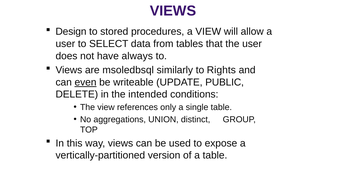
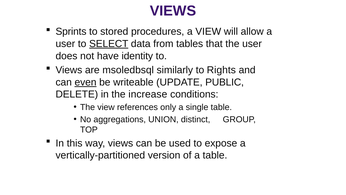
Design: Design -> Sprints
SELECT underline: none -> present
always: always -> identity
intended: intended -> increase
